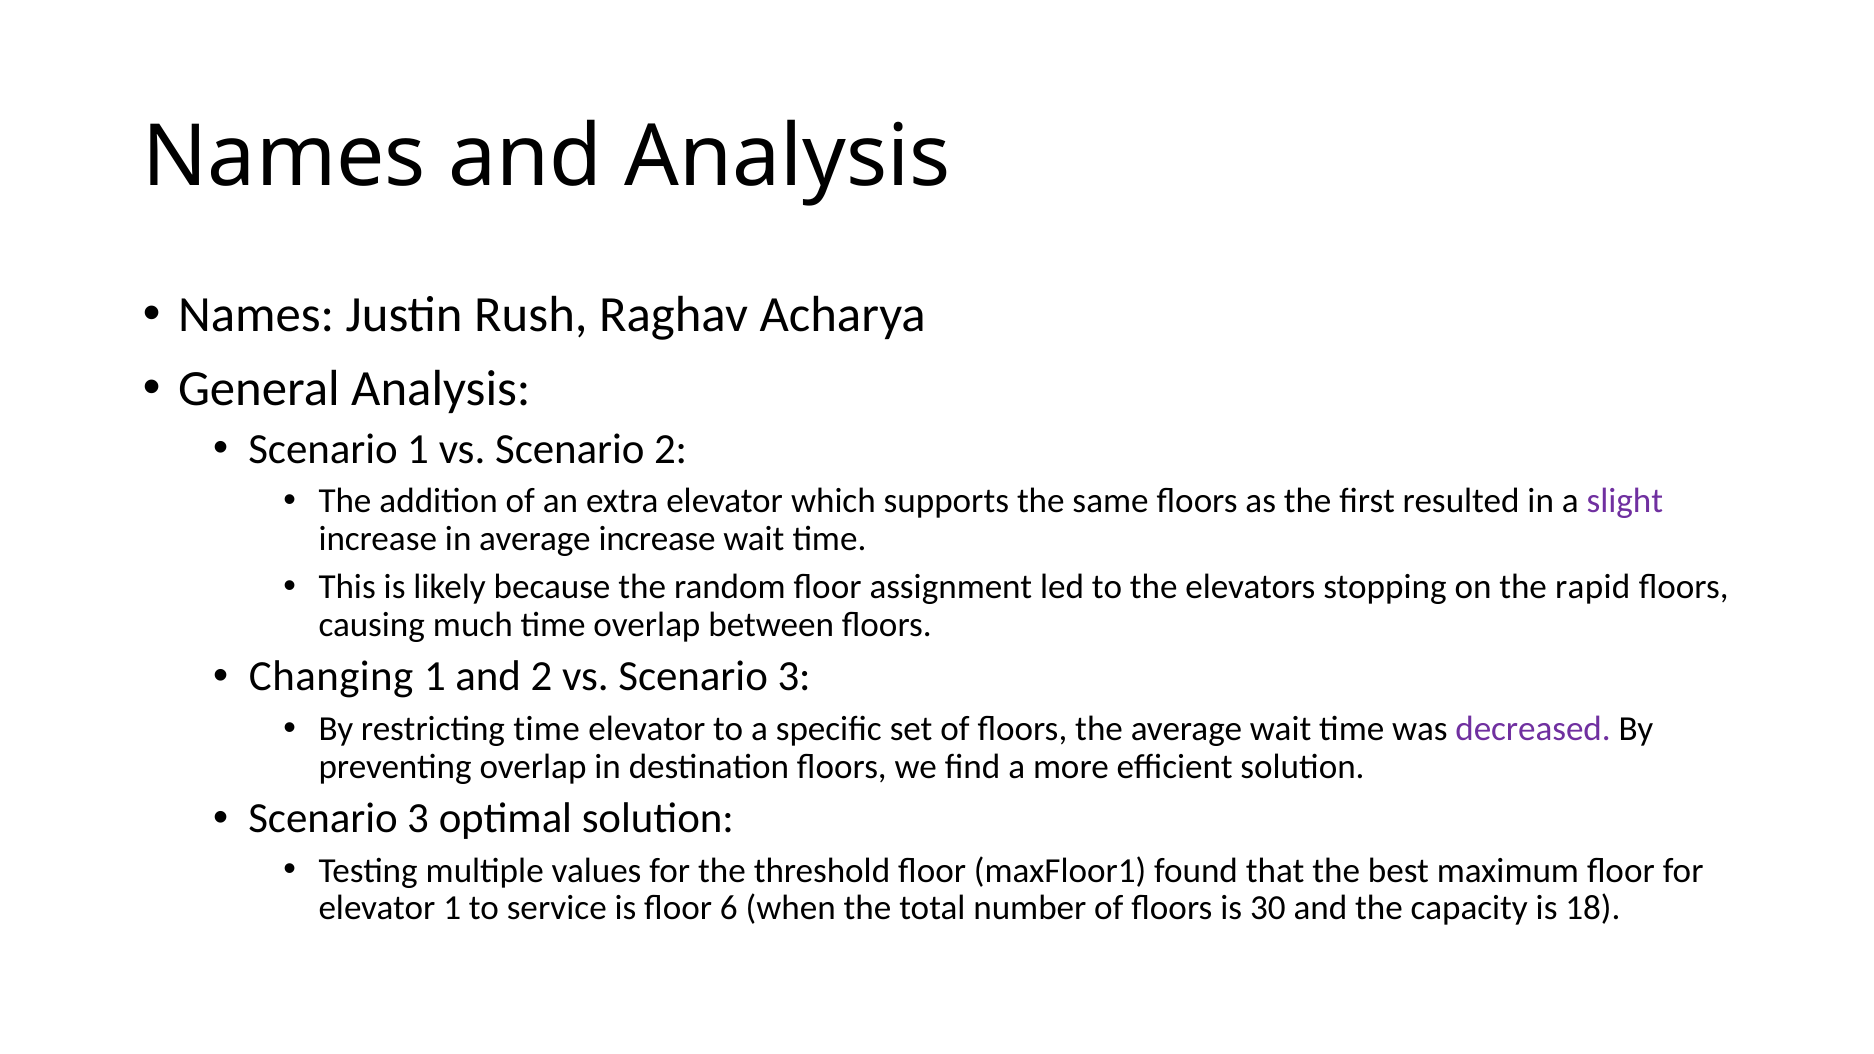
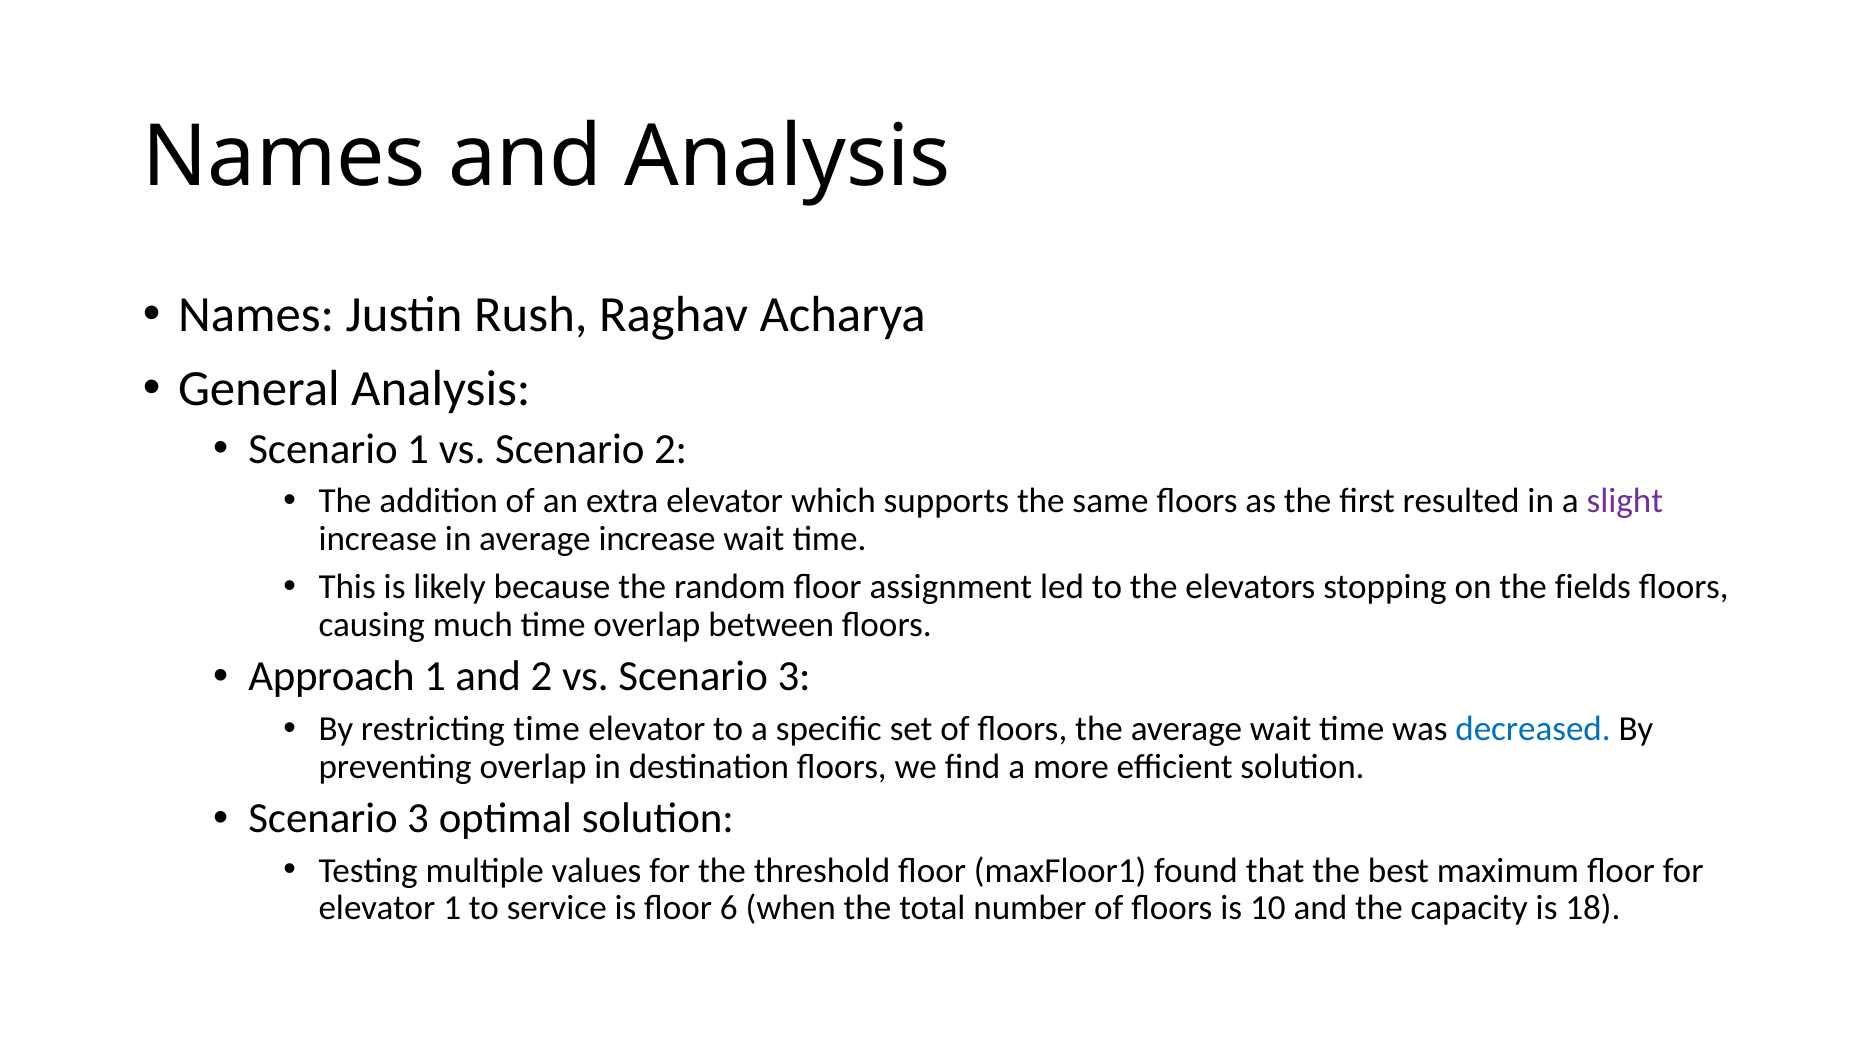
rapid: rapid -> fields
Changing: Changing -> Approach
decreased colour: purple -> blue
30: 30 -> 10
